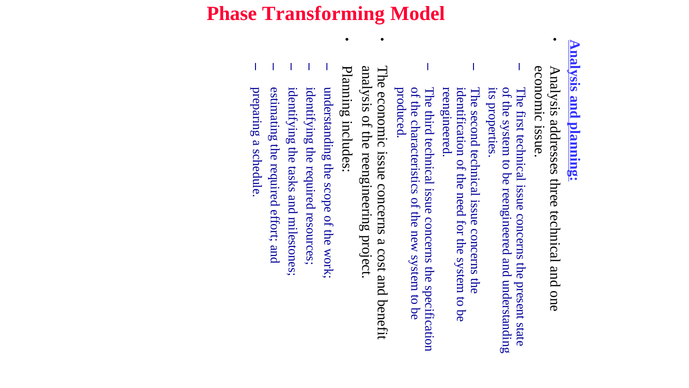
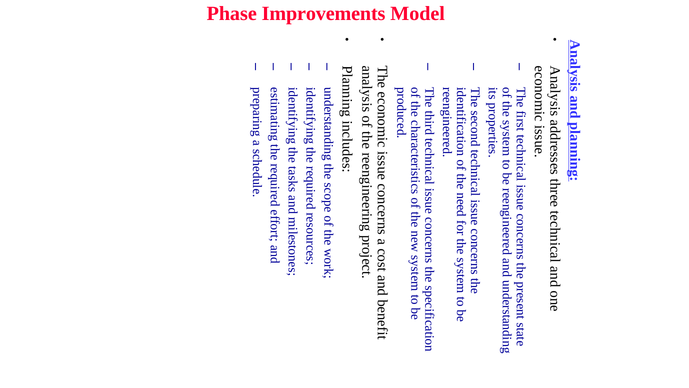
Transforming: Transforming -> Improvements
